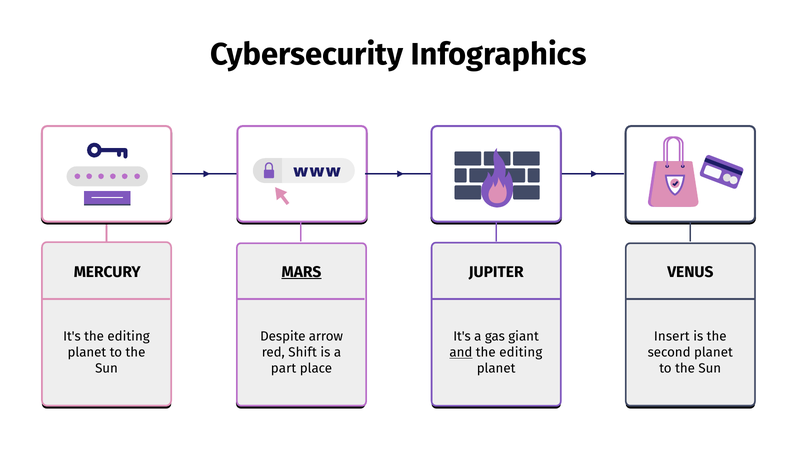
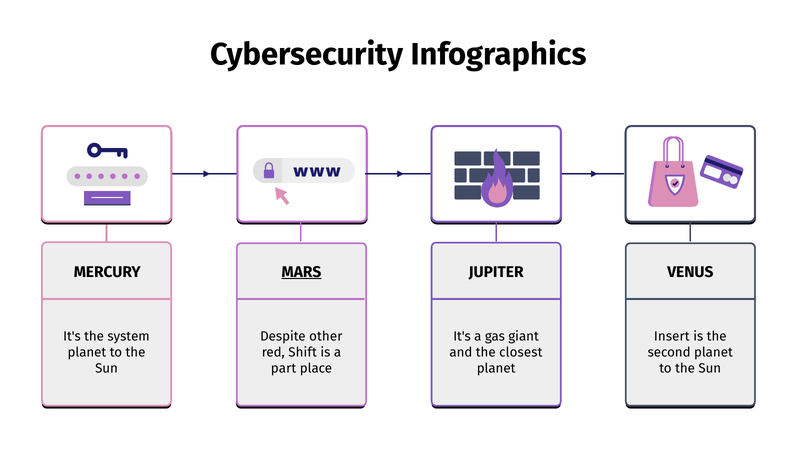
It's the editing: editing -> system
arrow: arrow -> other
and underline: present -> none
editing at (521, 352): editing -> closest
